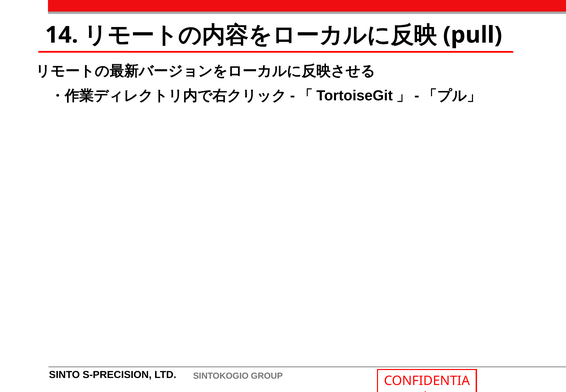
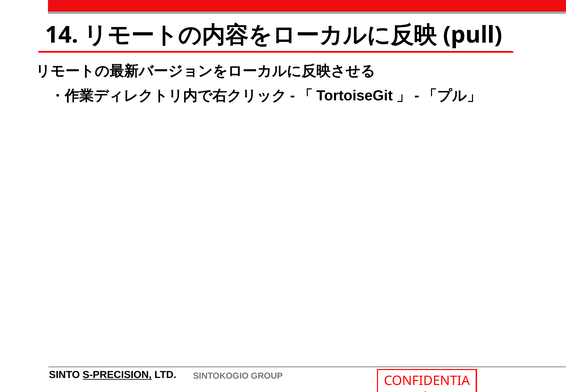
S-PRECISION underline: none -> present
